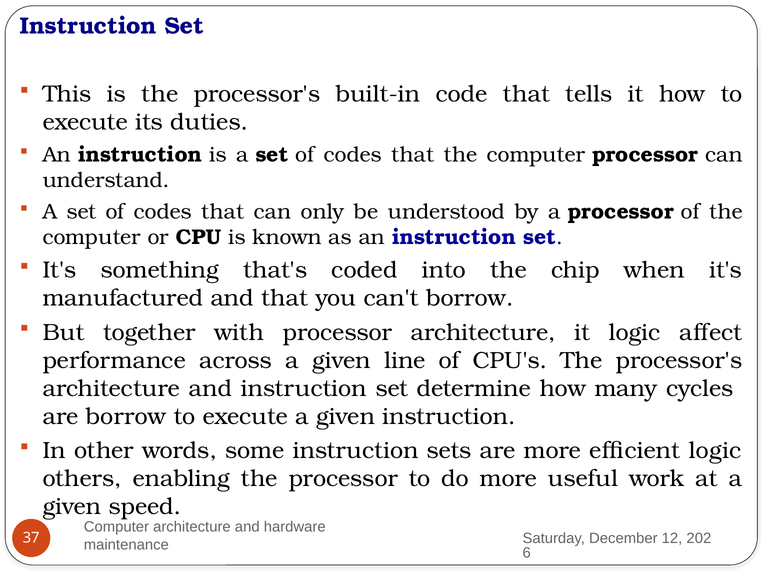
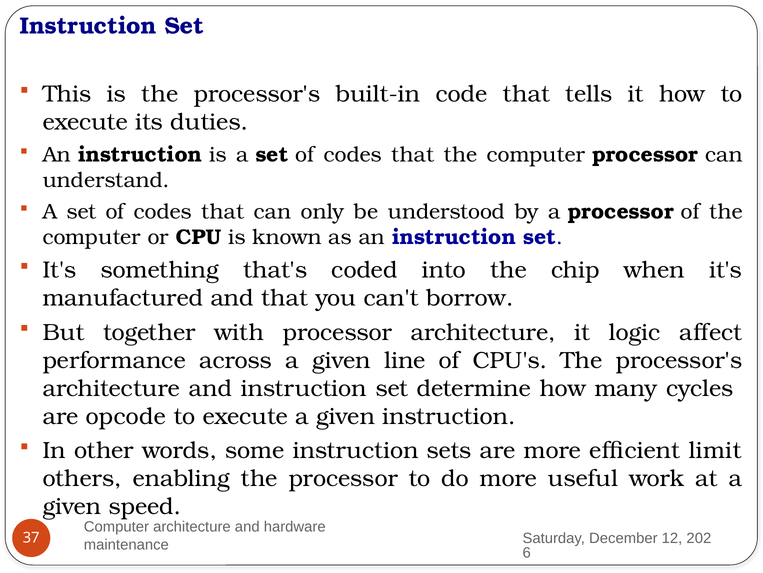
are borrow: borrow -> opcode
efficient logic: logic -> limit
